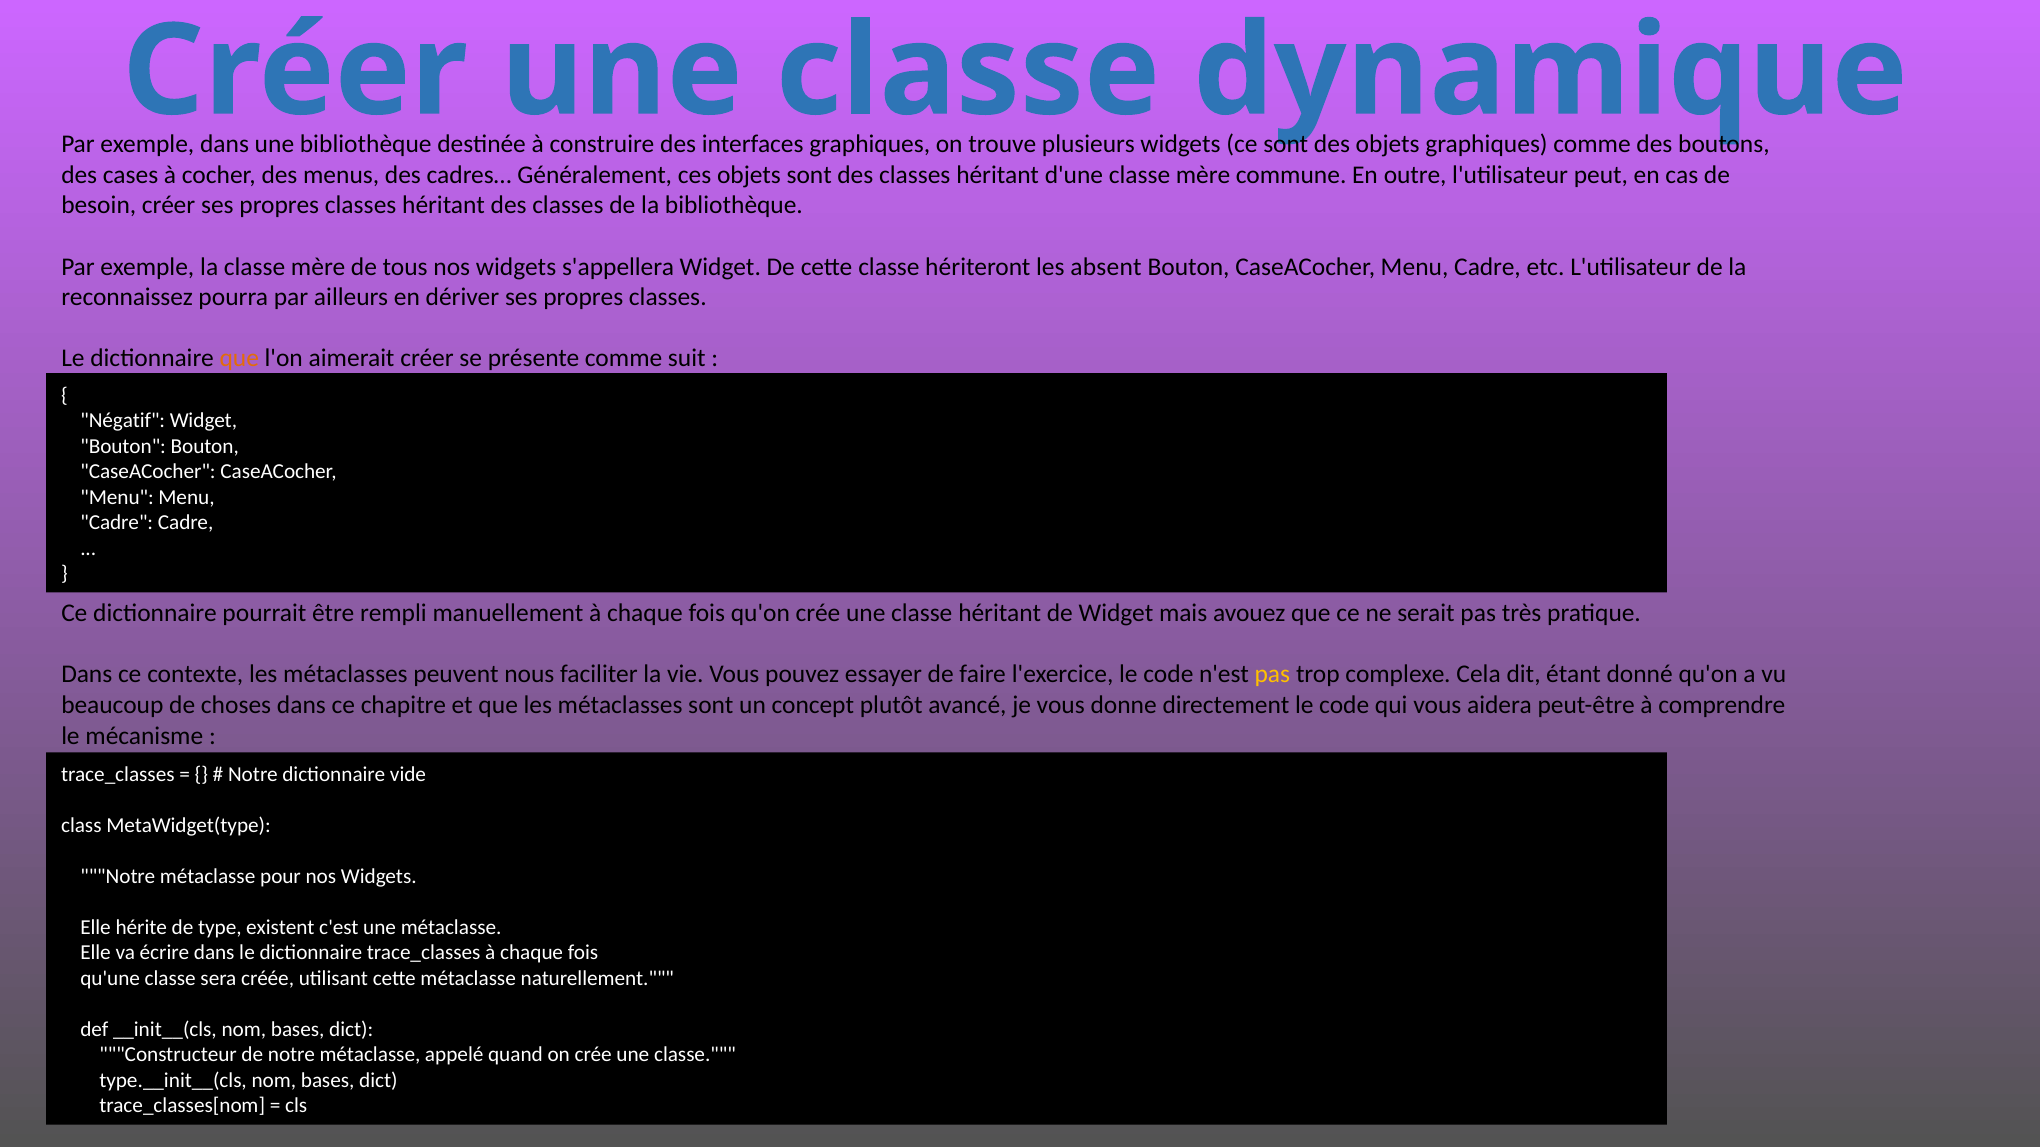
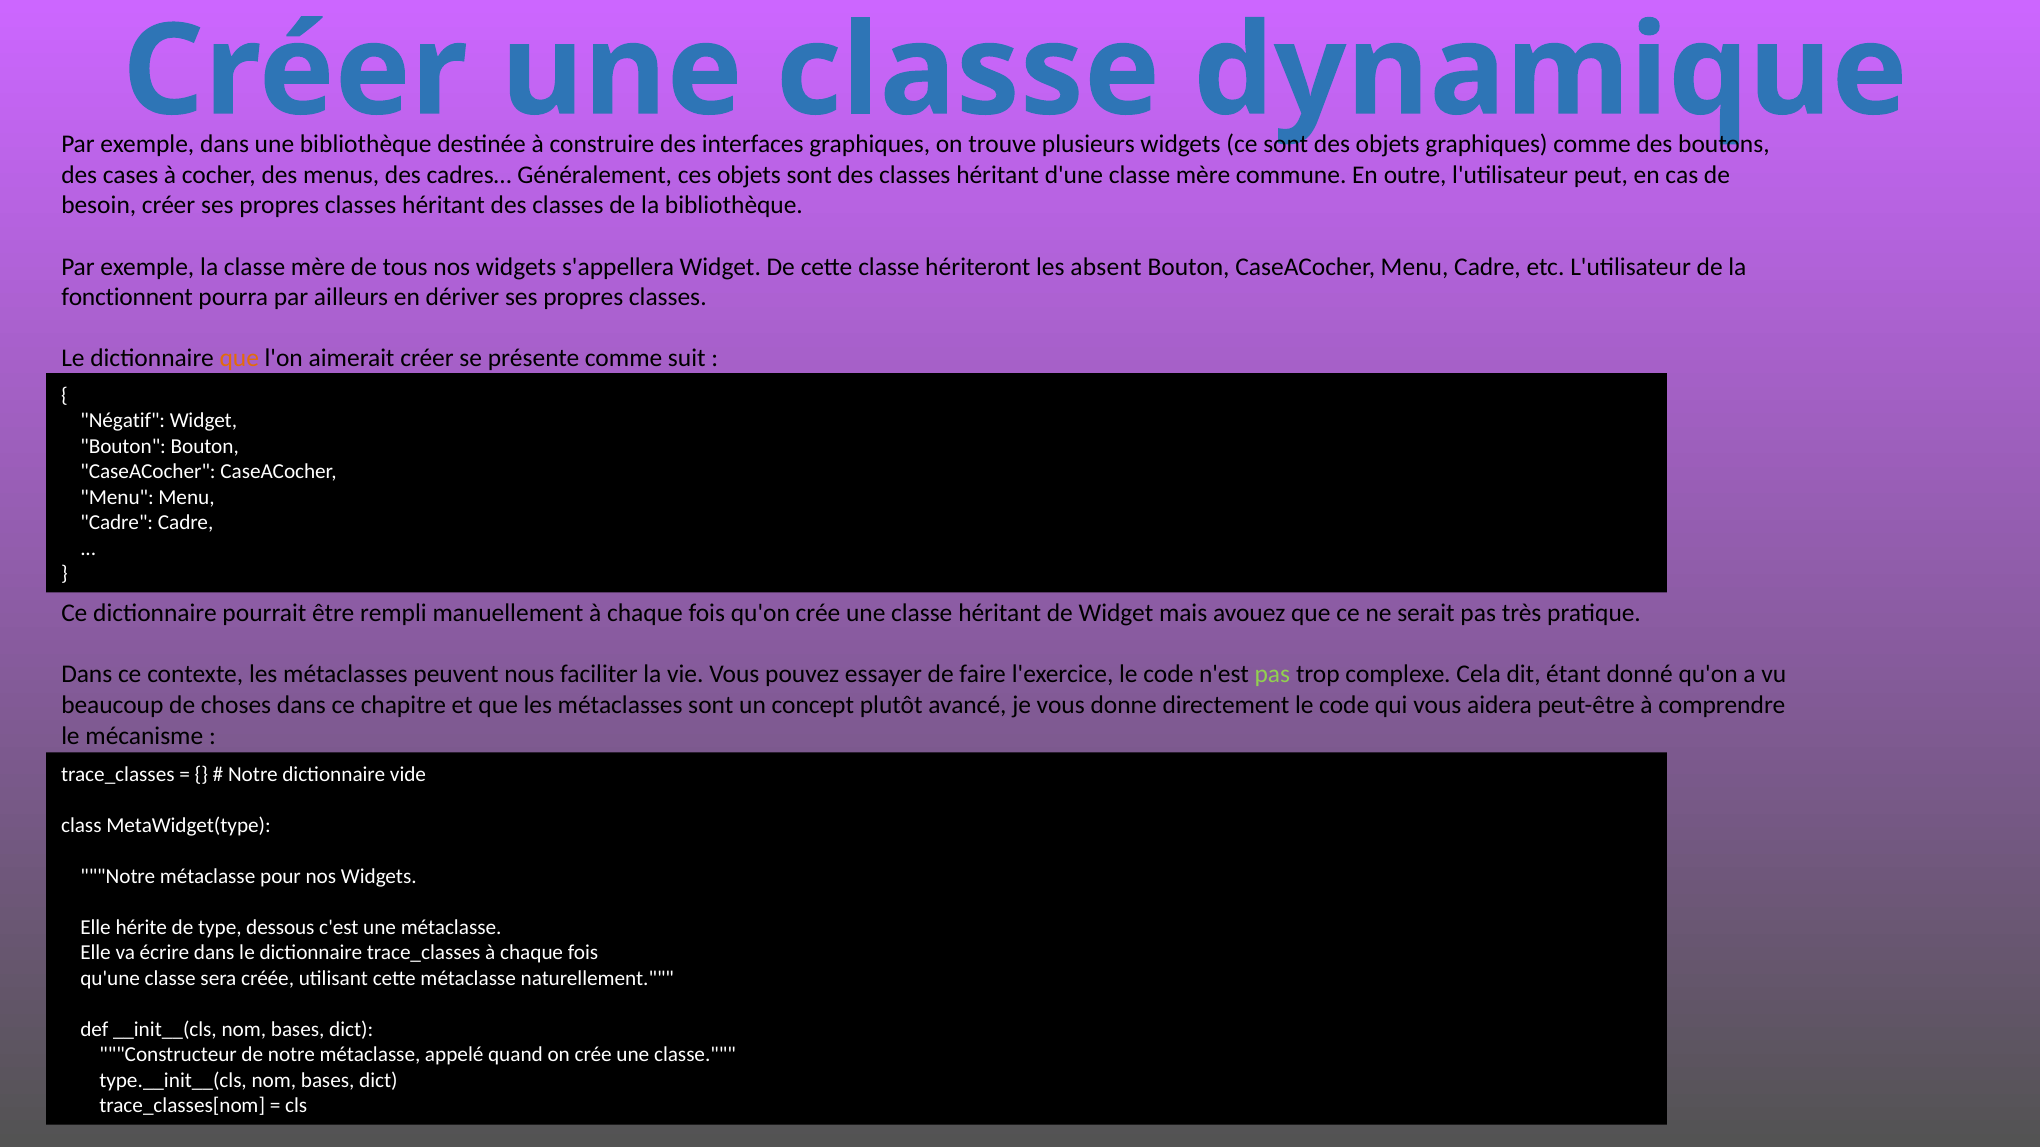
reconnaissez: reconnaissez -> fonctionnent
pas at (1272, 675) colour: yellow -> light green
existent: existent -> dessous
